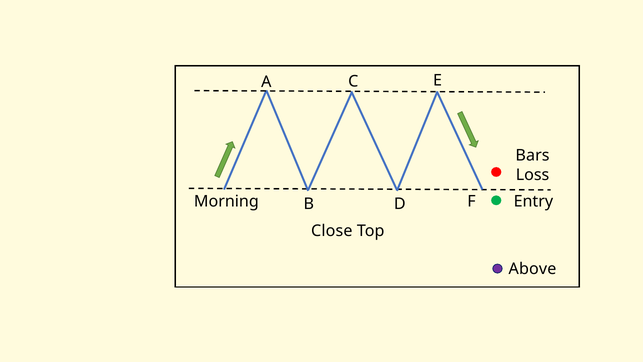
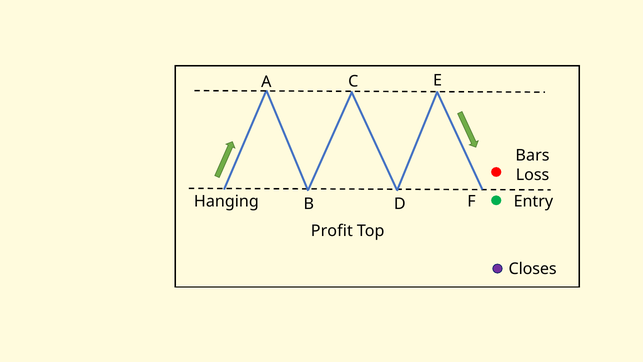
Morning: Morning -> Hanging
Close: Close -> Profit
Above: Above -> Closes
